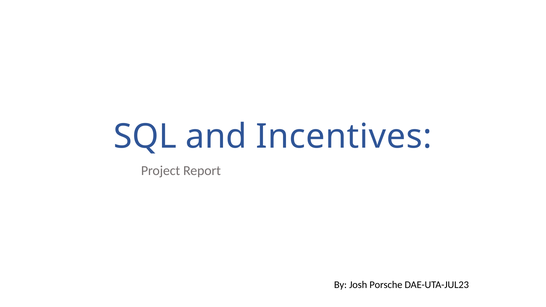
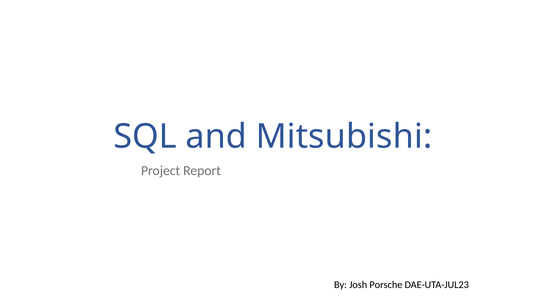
Incentives: Incentives -> Mitsubishi
